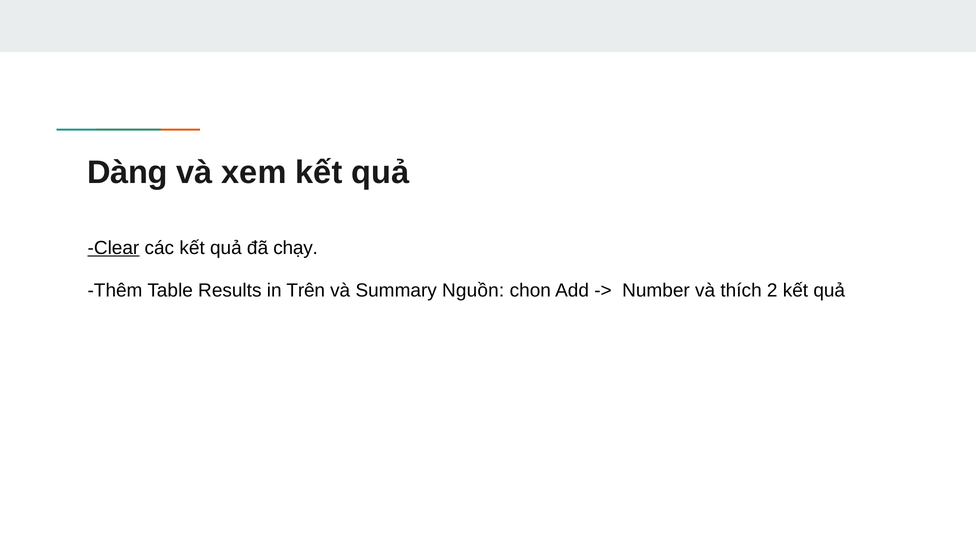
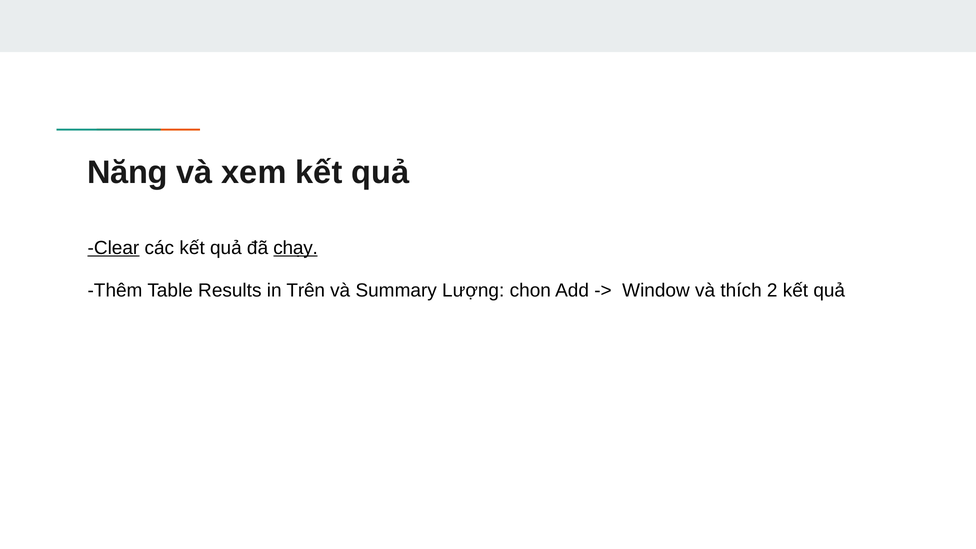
Dàng: Dàng -> Năng
chạy underline: none -> present
Nguồn: Nguồn -> Lượng
Number: Number -> Window
